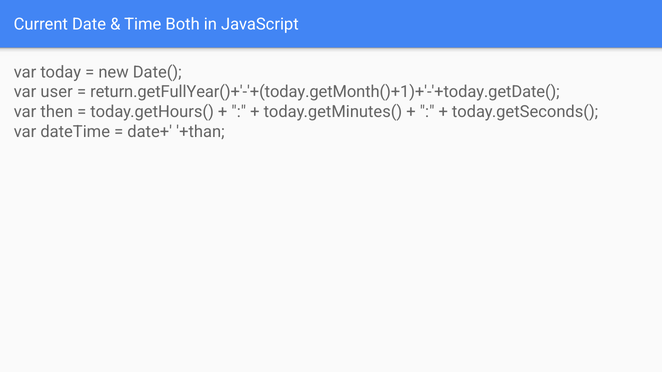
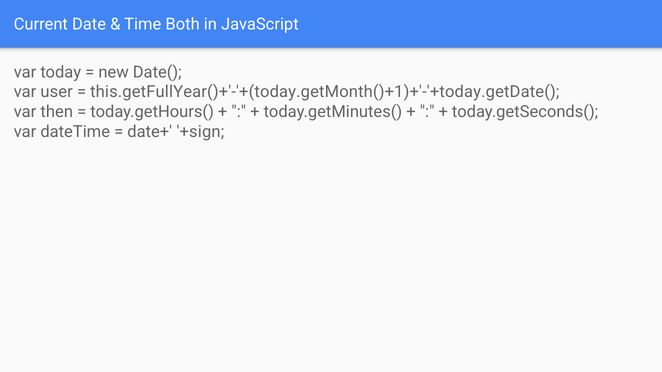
return.getFullYear()+'-'+(today.getMonth()+1)+'-'+today.getDate(: return.getFullYear()+'-'+(today.getMonth()+1)+'-'+today.getDate( -> this.getFullYear()+'-'+(today.getMonth()+1)+'-'+today.getDate(
+than: +than -> +sign
